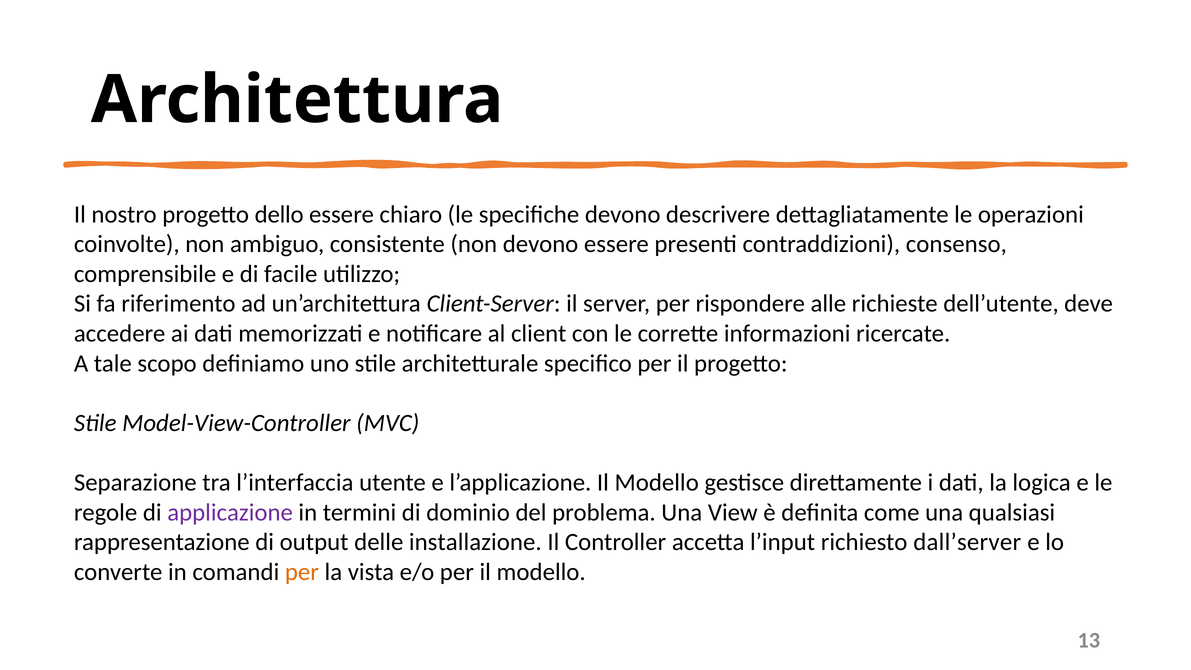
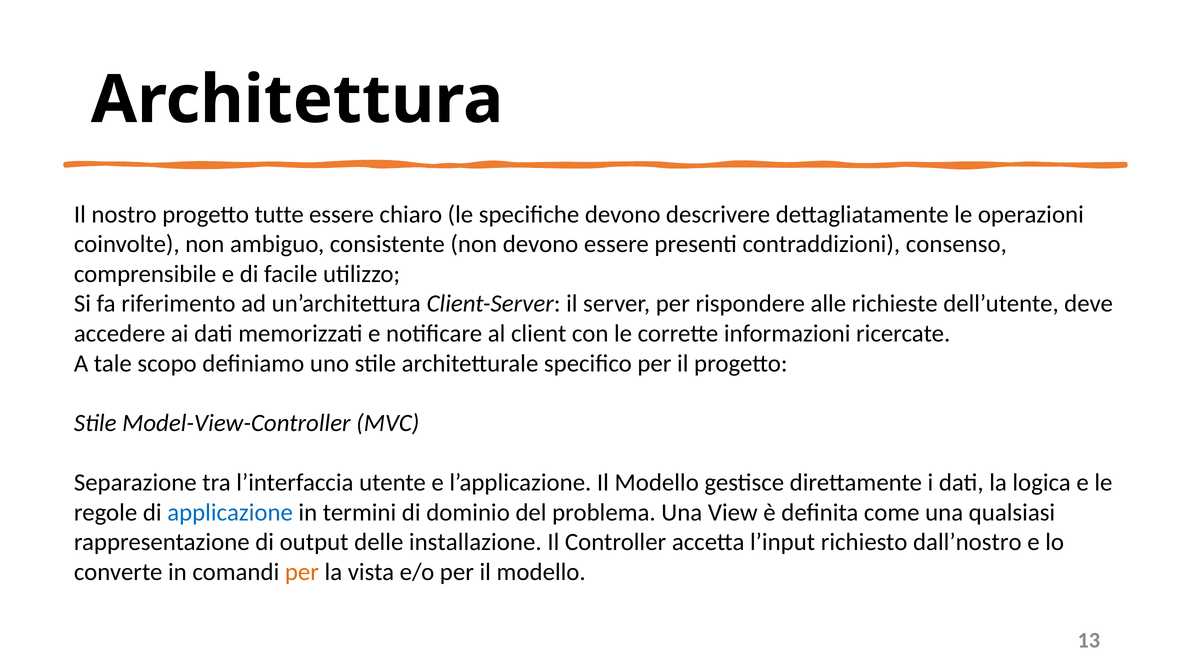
dello: dello -> tutte
applicazione colour: purple -> blue
dall’server: dall’server -> dall’nostro
